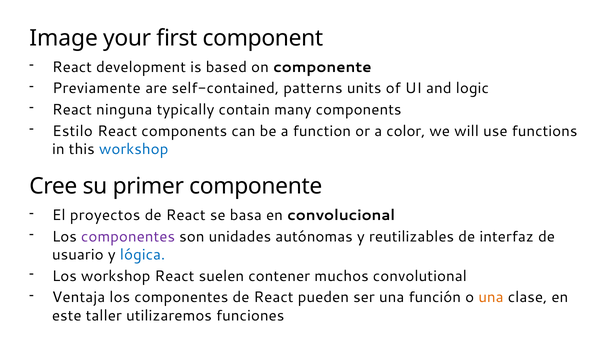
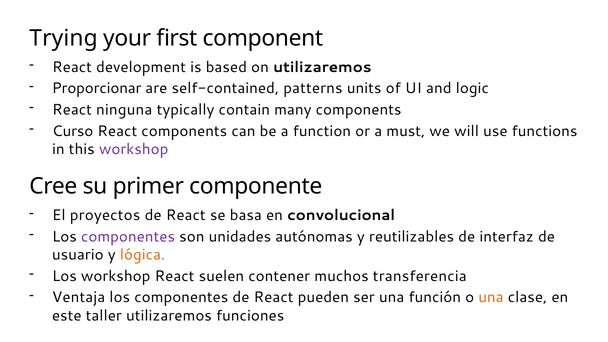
Image: Image -> Trying
on componente: componente -> utilizaremos
Previamente: Previamente -> Proporcionar
Estilo: Estilo -> Curso
color: color -> must
workshop at (134, 149) colour: blue -> purple
lógica colour: blue -> orange
convolutional: convolutional -> transferencia
